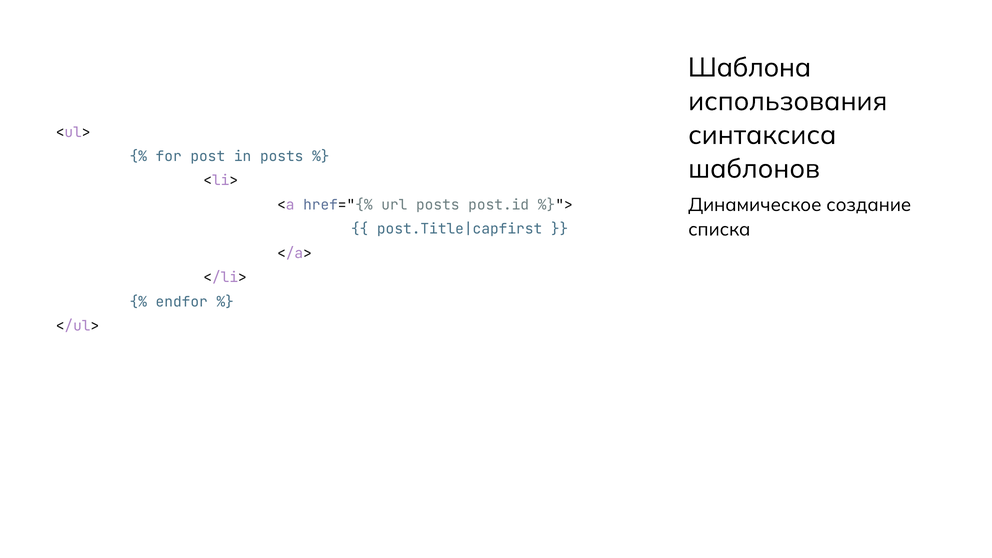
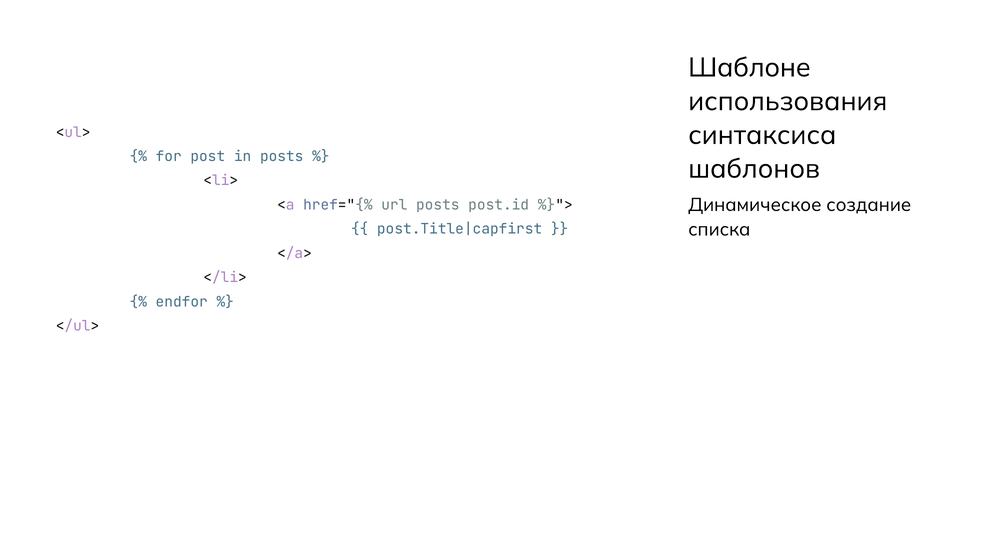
Шаблона: Шаблона -> Шаблоне
